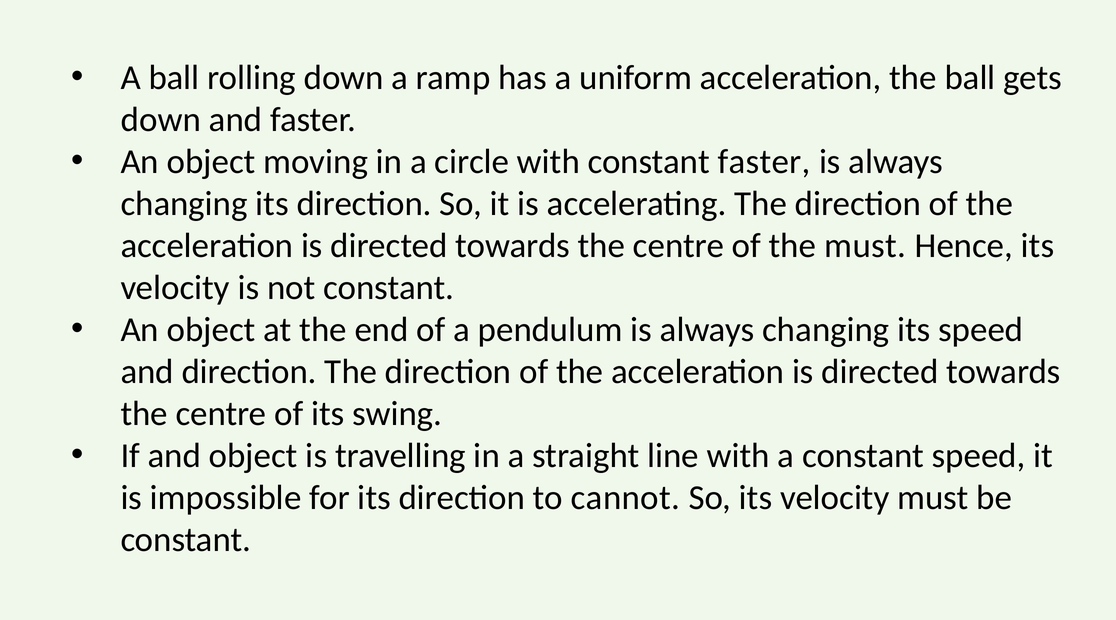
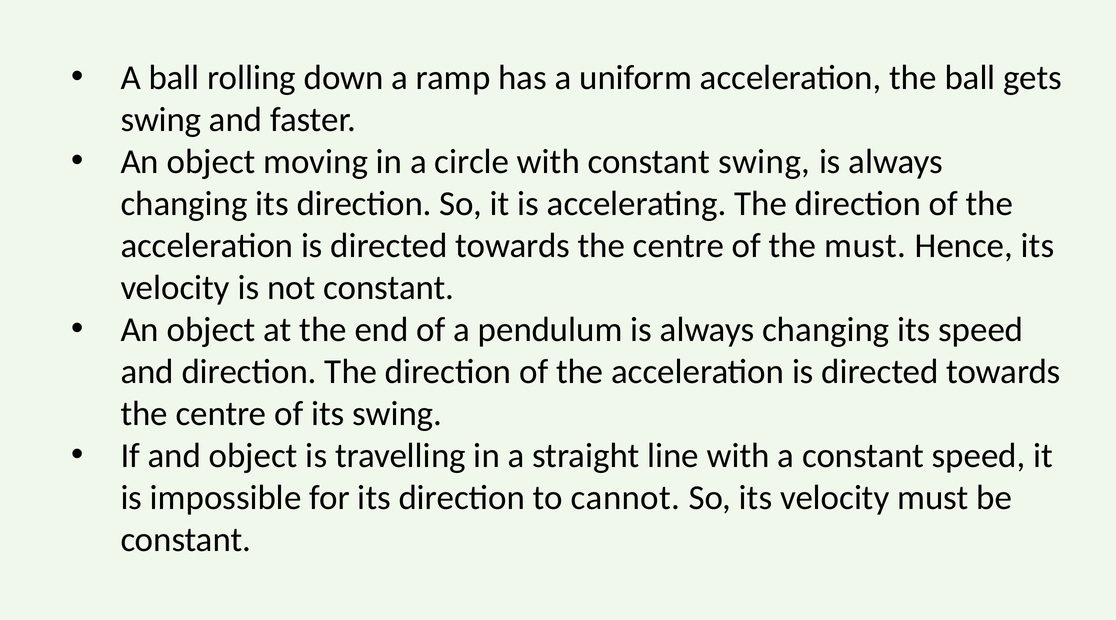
down at (161, 120): down -> swing
constant faster: faster -> swing
